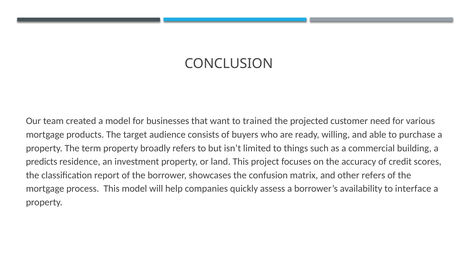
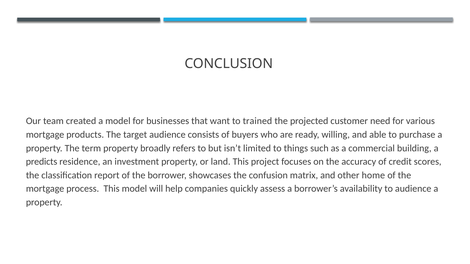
other refers: refers -> home
to interface: interface -> audience
